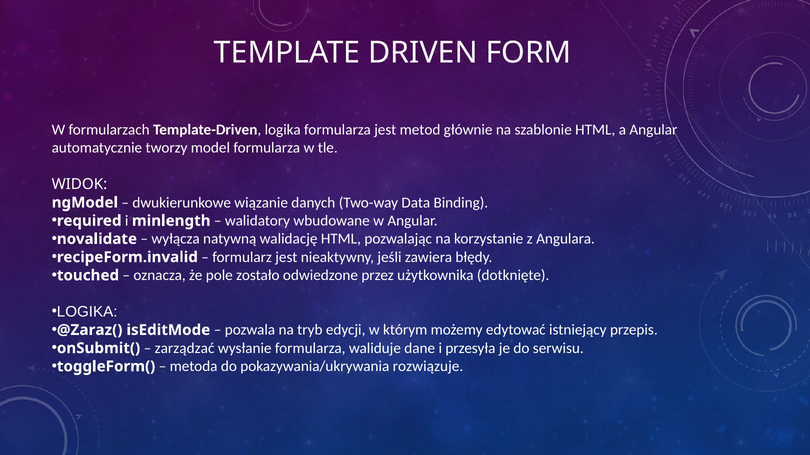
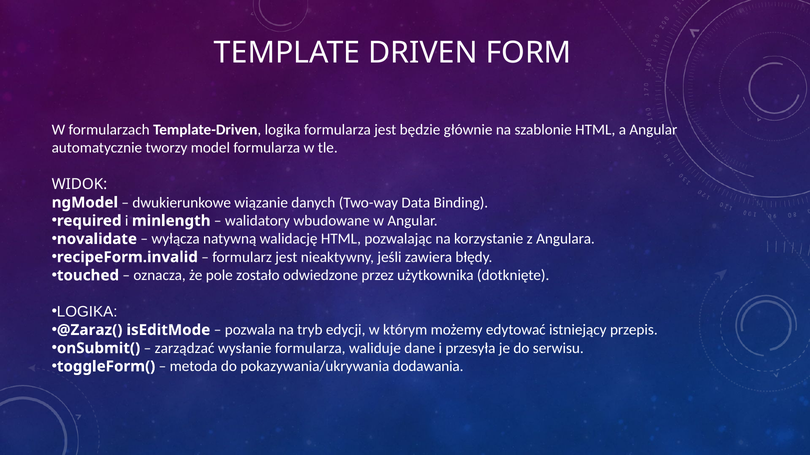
metod: metod -> będzie
rozwiązuje: rozwiązuje -> dodawania
